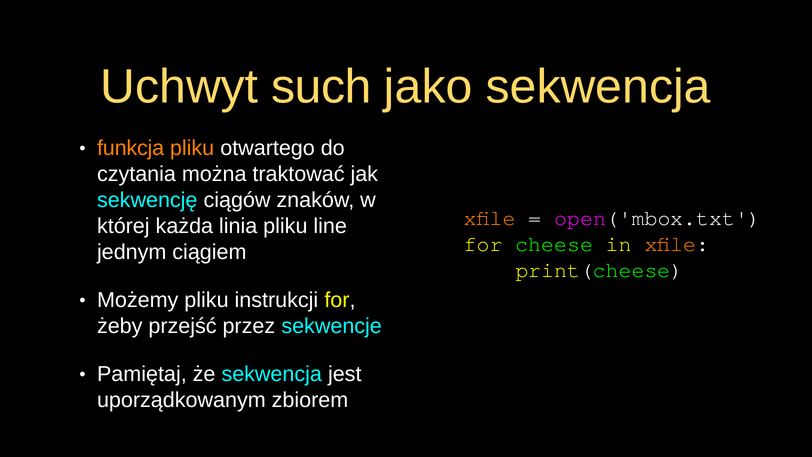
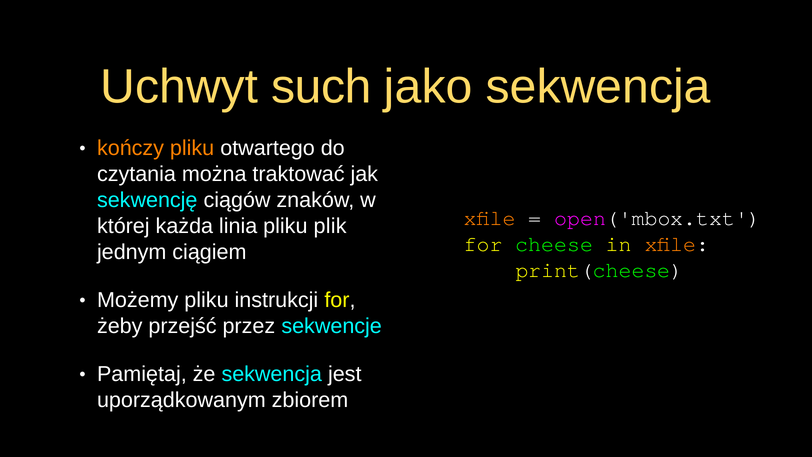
funkcja: funkcja -> kończy
line: line -> plik
